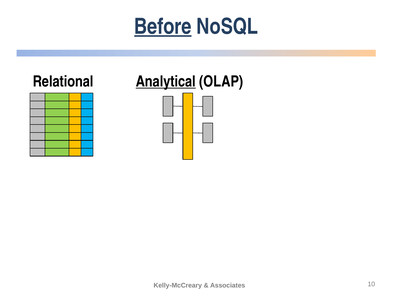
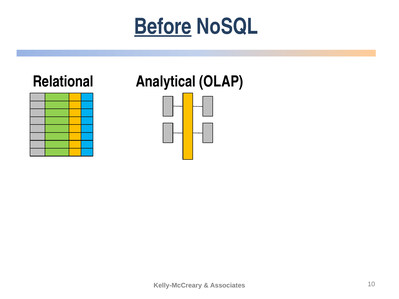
Analytical underline: present -> none
